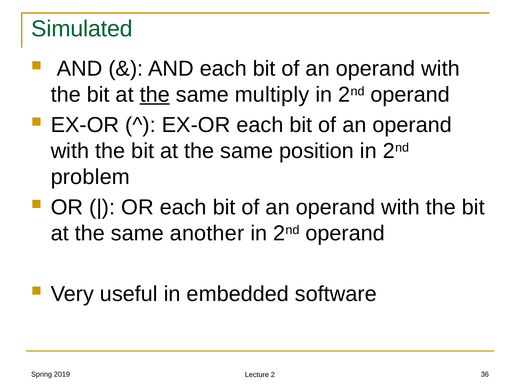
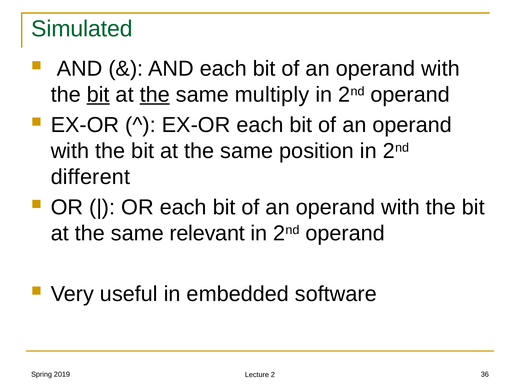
bit at (98, 95) underline: none -> present
problem: problem -> different
another: another -> relevant
